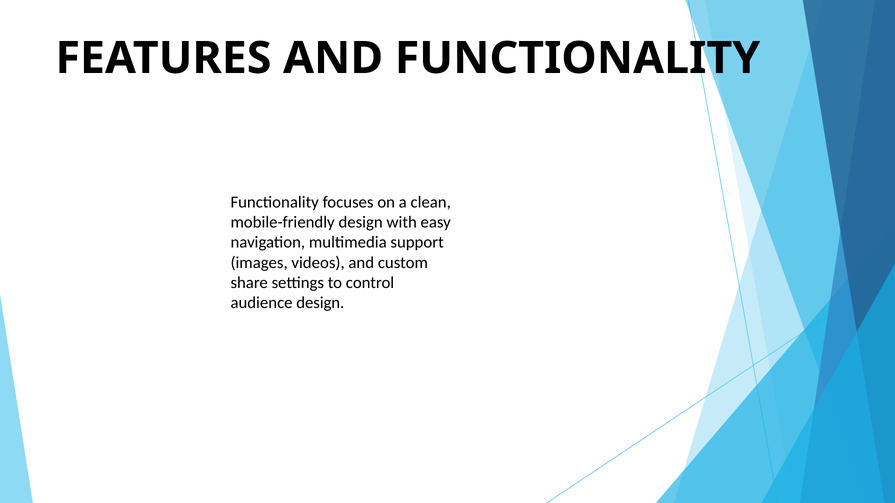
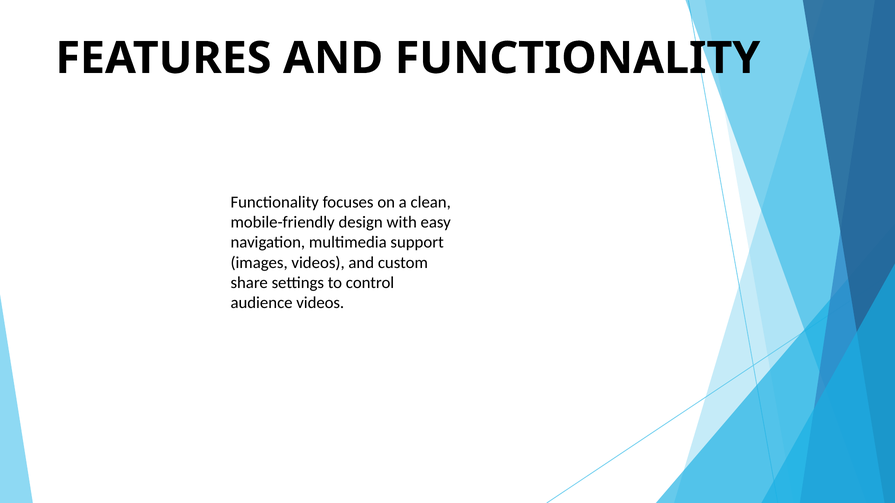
audience design: design -> videos
